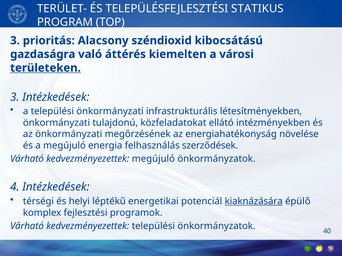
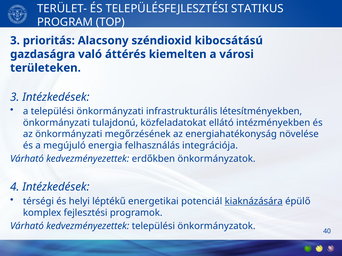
területeken underline: present -> none
szerződések: szerződések -> integrációja
kedvezményezettek megújuló: megújuló -> erdőkben
